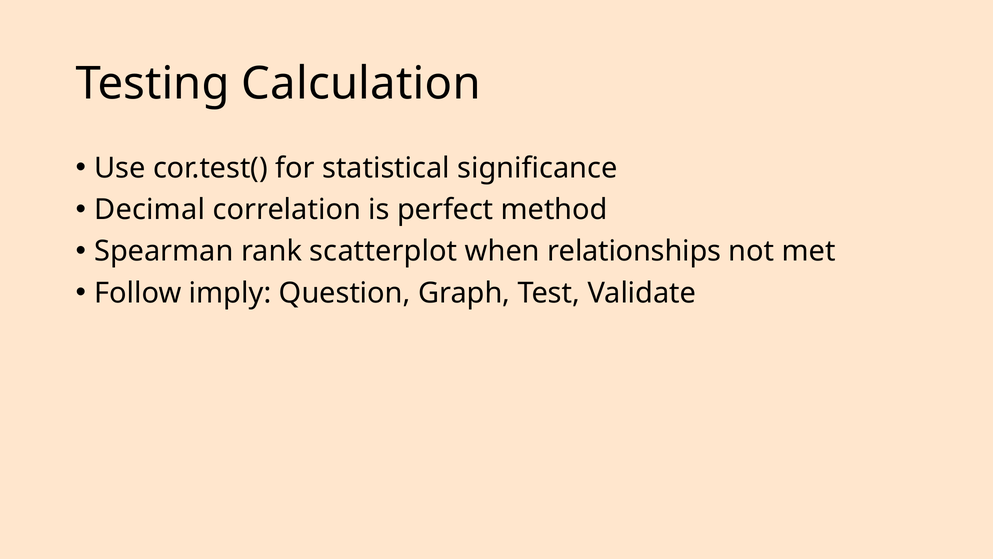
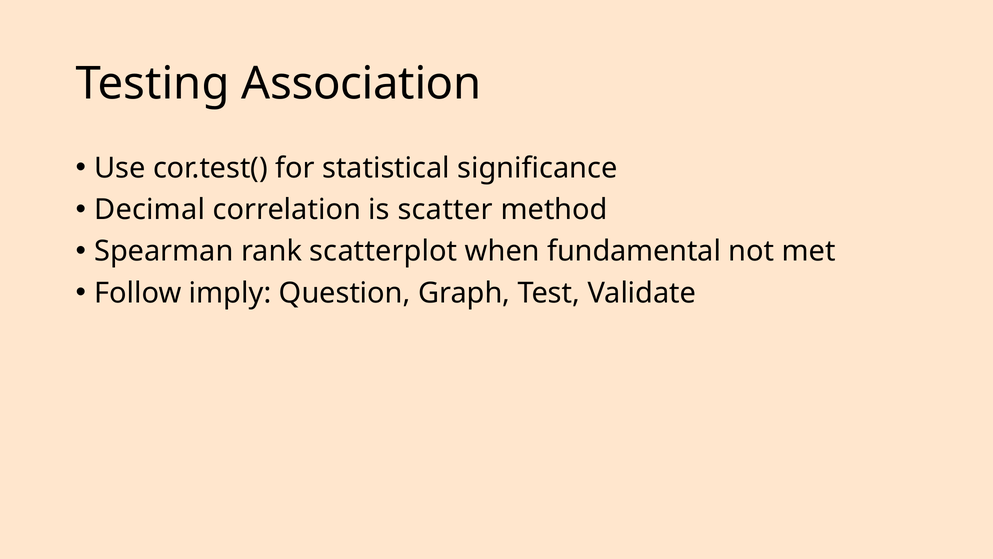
Calculation: Calculation -> Association
perfect: perfect -> scatter
relationships: relationships -> fundamental
